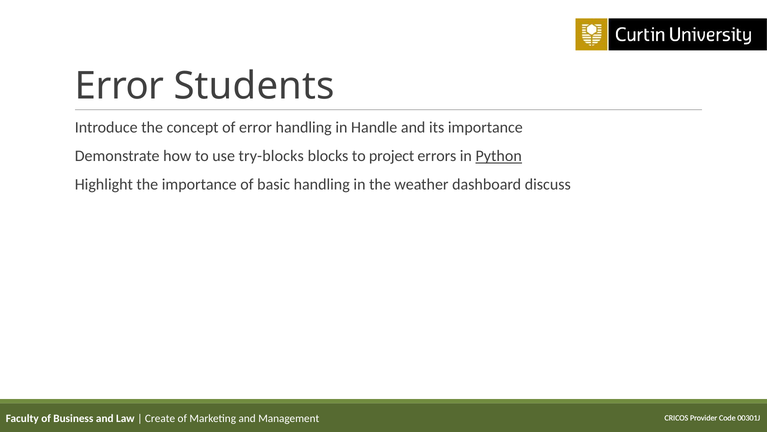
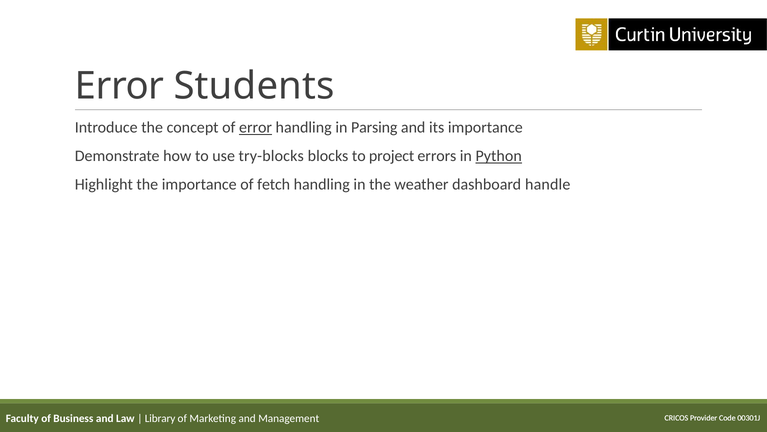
error at (256, 128) underline: none -> present
Handle: Handle -> Parsing
basic: basic -> fetch
discuss: discuss -> handle
Create: Create -> Library
